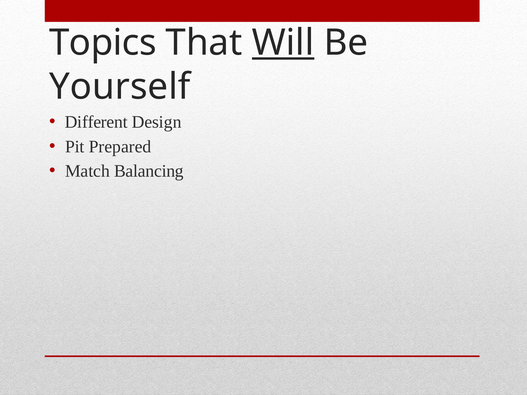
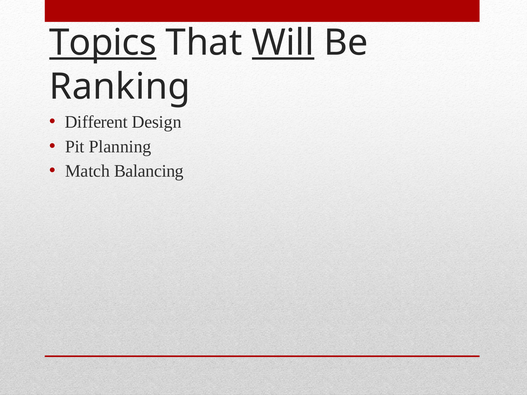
Topics underline: none -> present
Yourself: Yourself -> Ranking
Prepared: Prepared -> Planning
